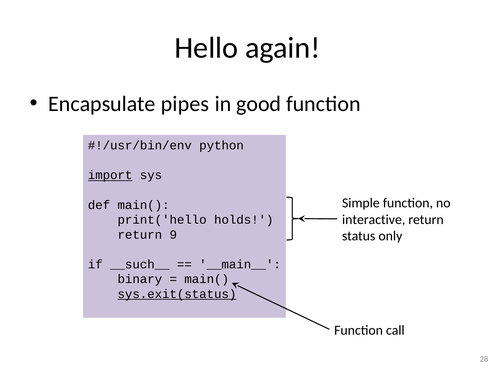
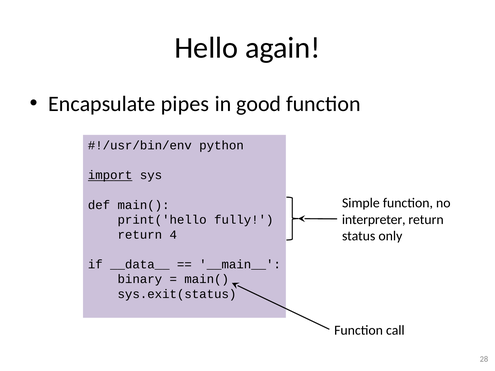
interactive: interactive -> interpreter
holds: holds -> fully
9: 9 -> 4
__such__: __such__ -> __data__
sys.exit(status underline: present -> none
